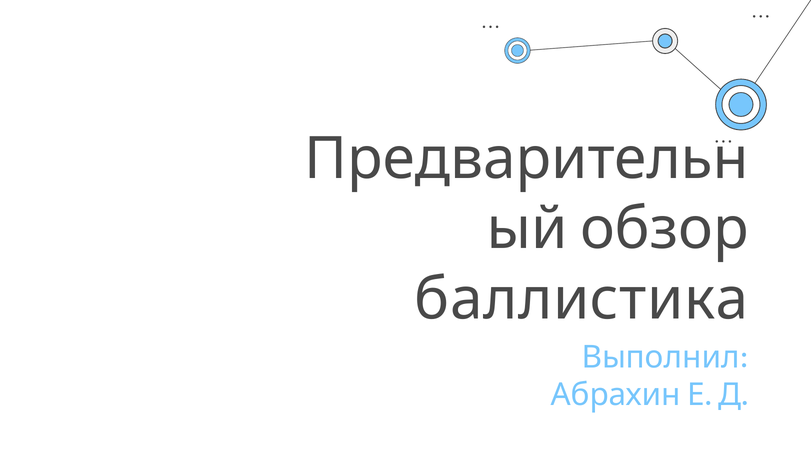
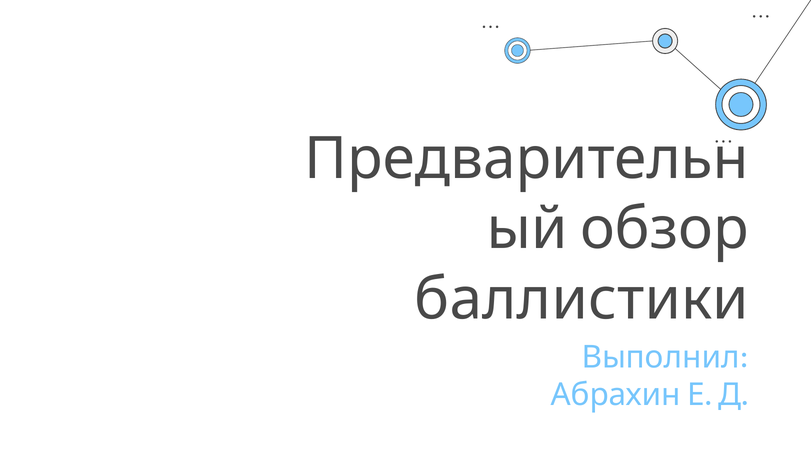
баллистика: баллистика -> баллистики
